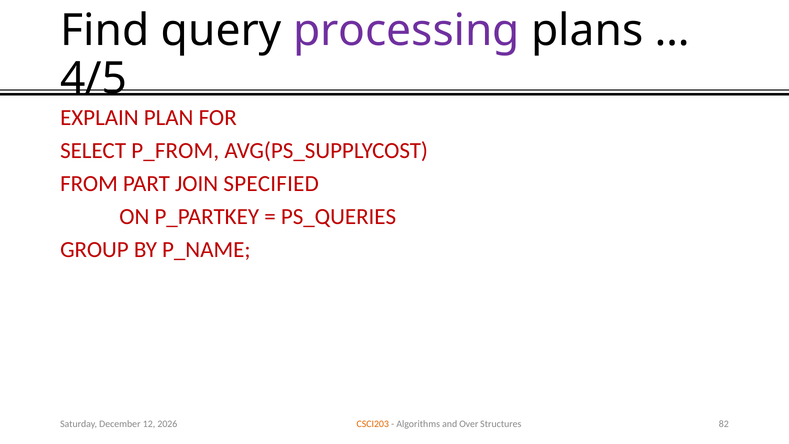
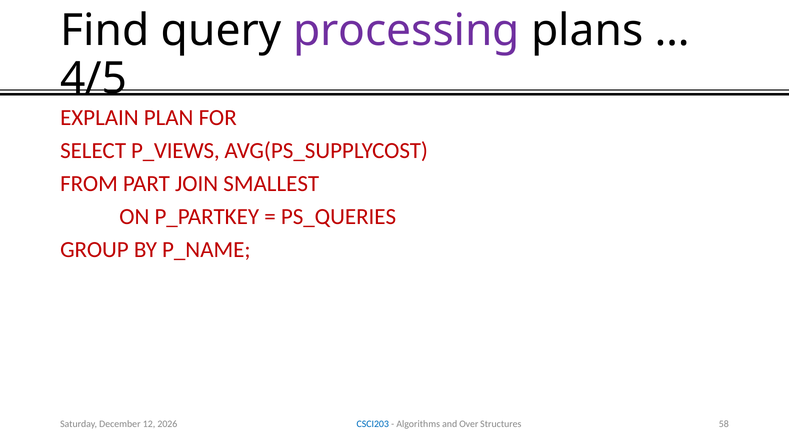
P_FROM: P_FROM -> P_VIEWS
SPECIFIED: SPECIFIED -> SMALLEST
82: 82 -> 58
CSCI203 colour: orange -> blue
